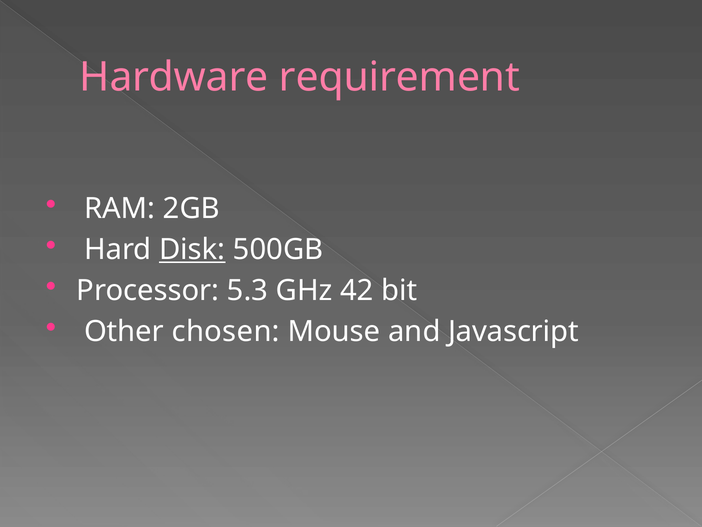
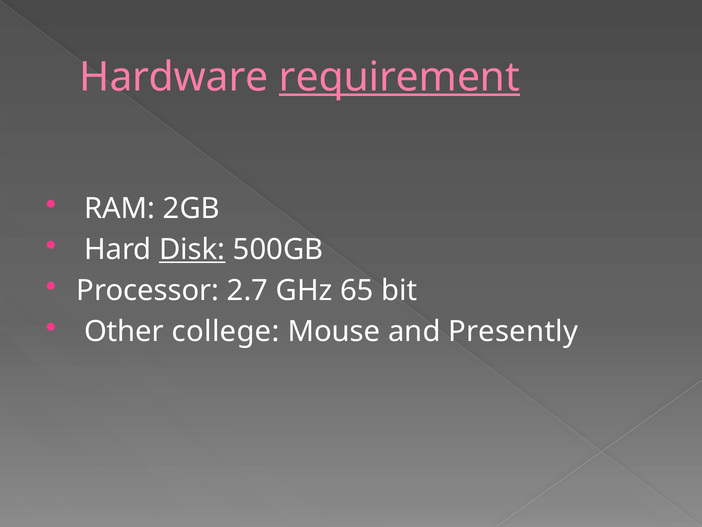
requirement underline: none -> present
5.3: 5.3 -> 2.7
42: 42 -> 65
chosen: chosen -> college
Javascript: Javascript -> Presently
